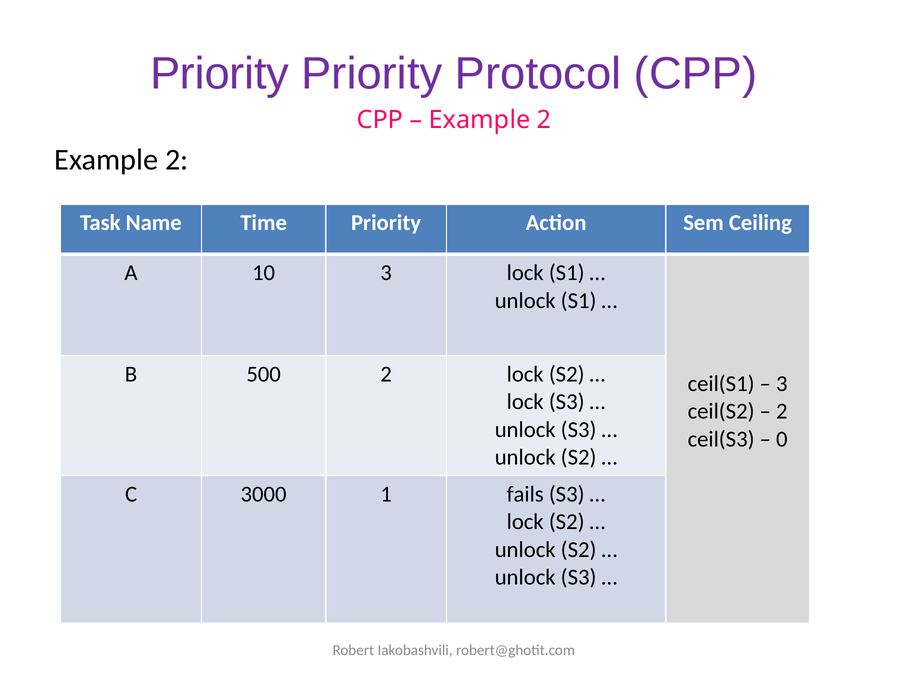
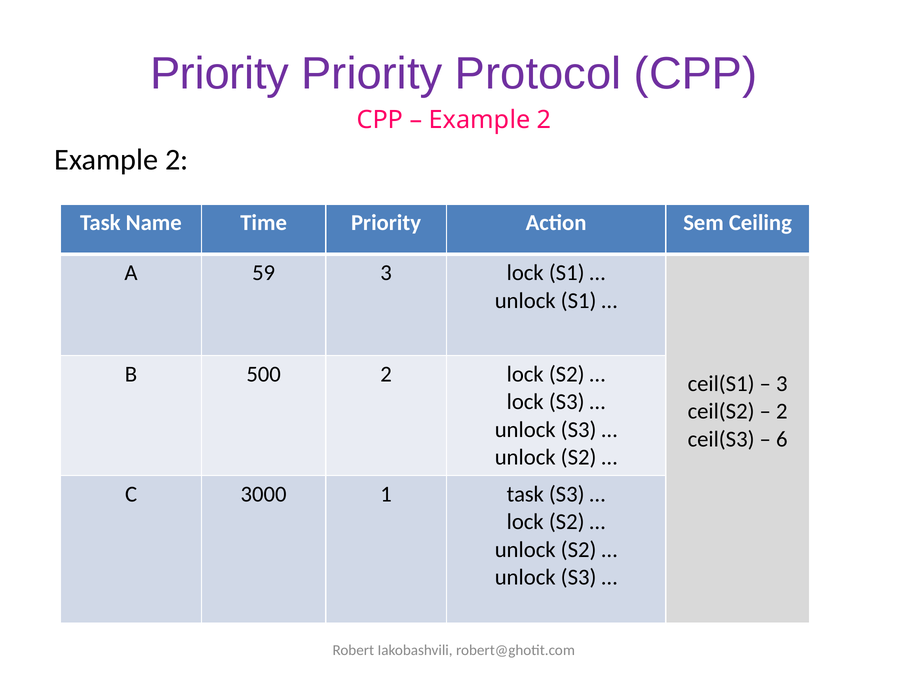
10: 10 -> 59
0: 0 -> 6
1 fails: fails -> task
